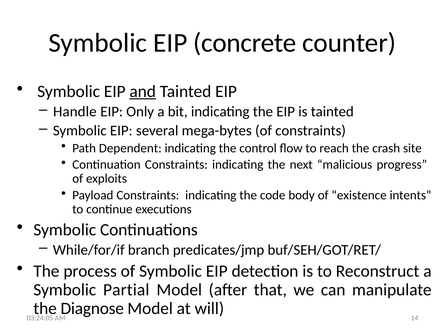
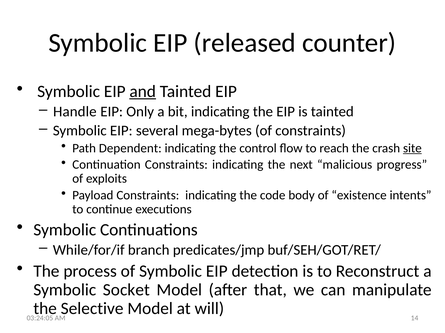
concrete: concrete -> released
site underline: none -> present
Partial: Partial -> Socket
Diagnose: Diagnose -> Selective
